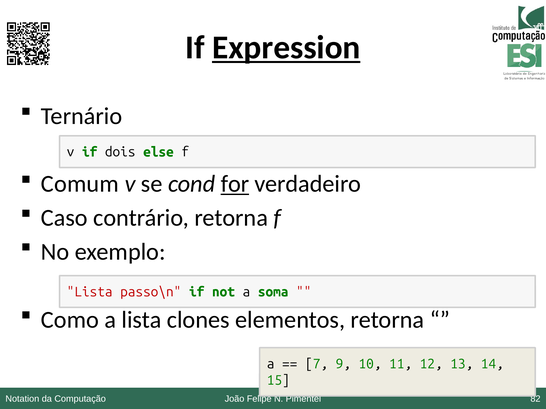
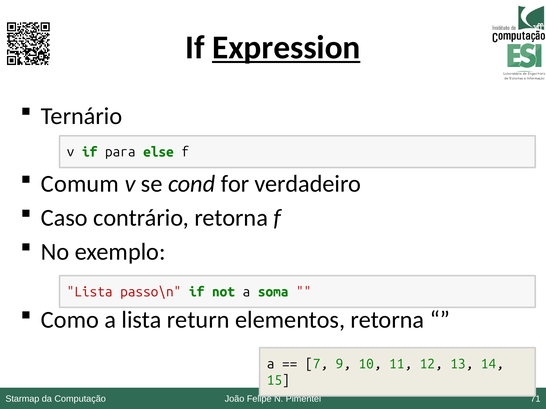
dois: dois -> para
for underline: present -> none
clones: clones -> return
Notation: Notation -> Starmap
82: 82 -> 71
